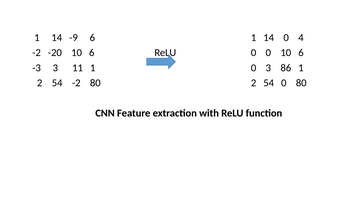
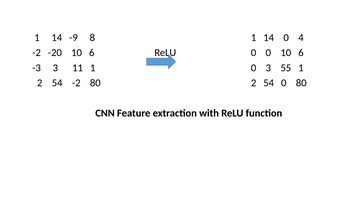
-9 6: 6 -> 8
86: 86 -> 55
